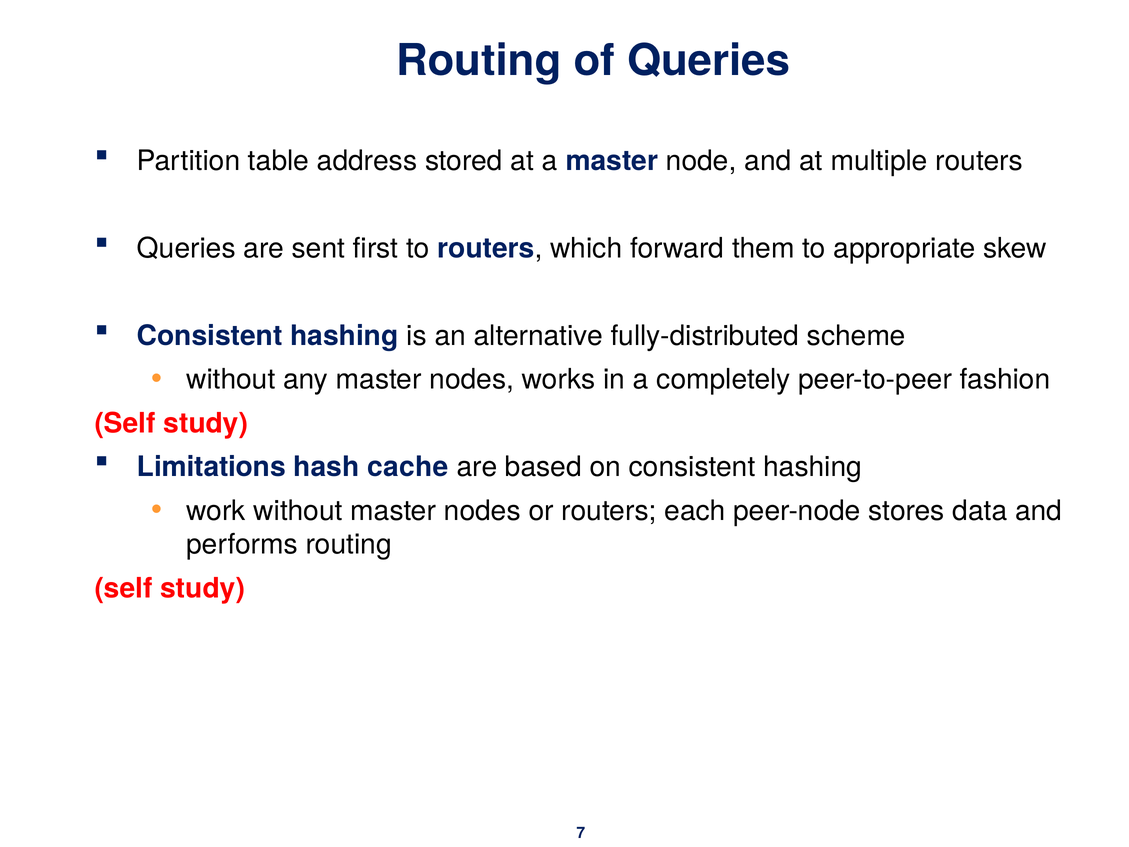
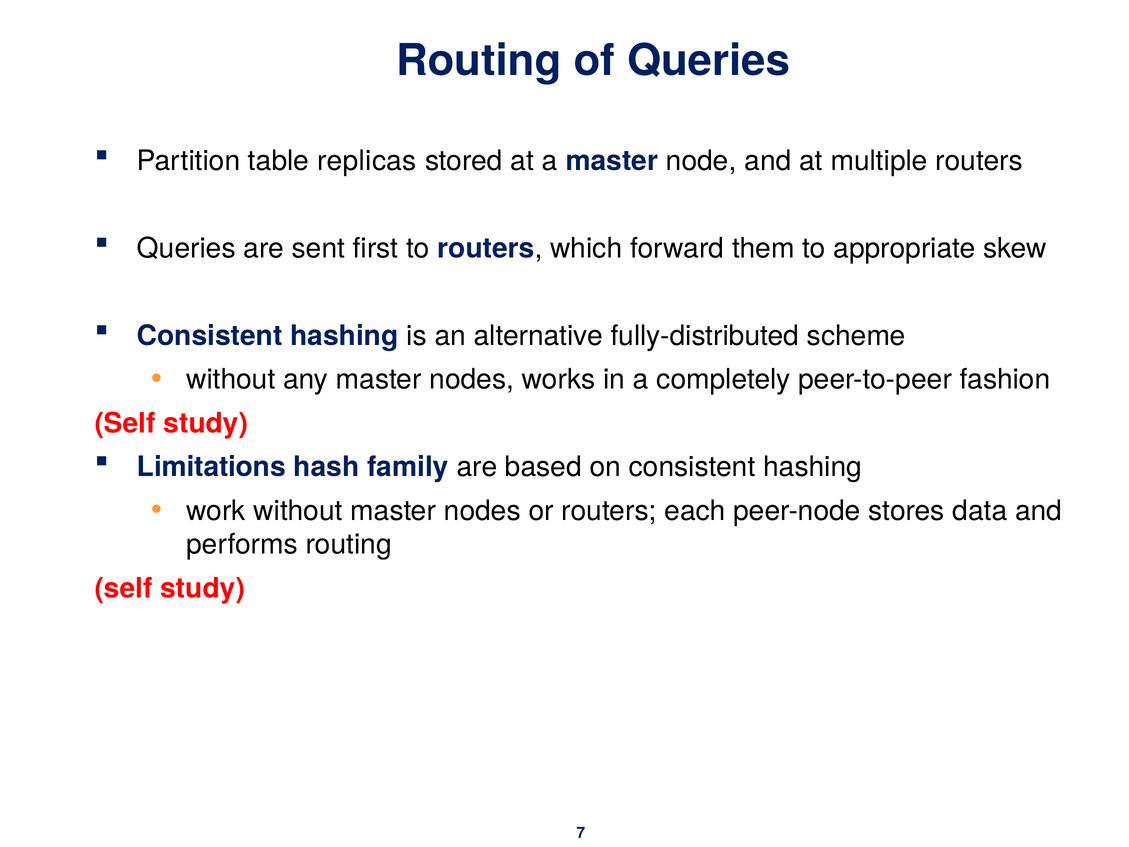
address: address -> replicas
cache: cache -> family
